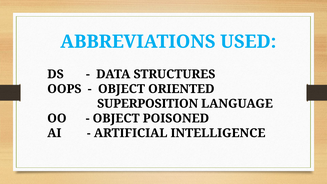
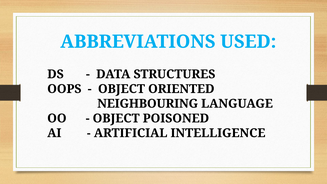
SUPERPOSITION: SUPERPOSITION -> NEIGHBOURING
